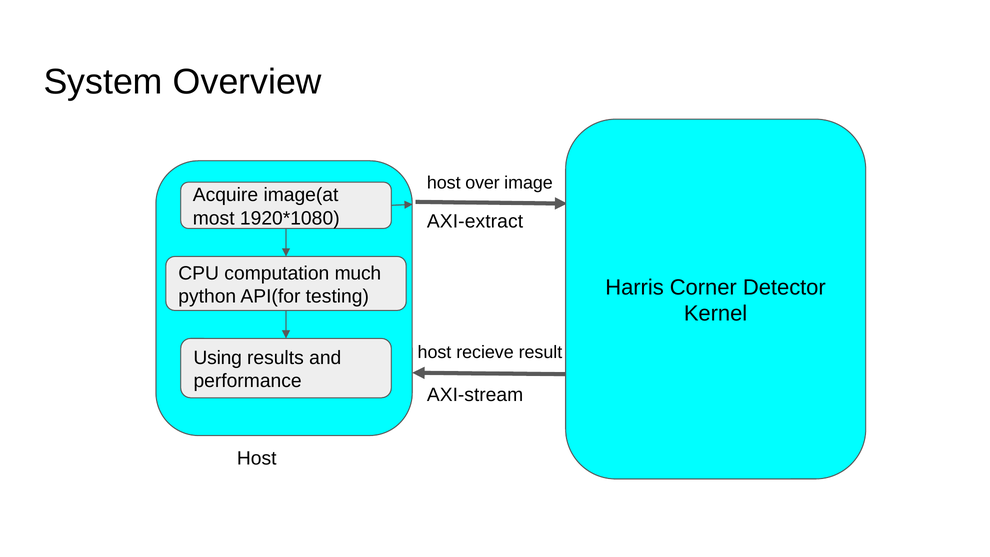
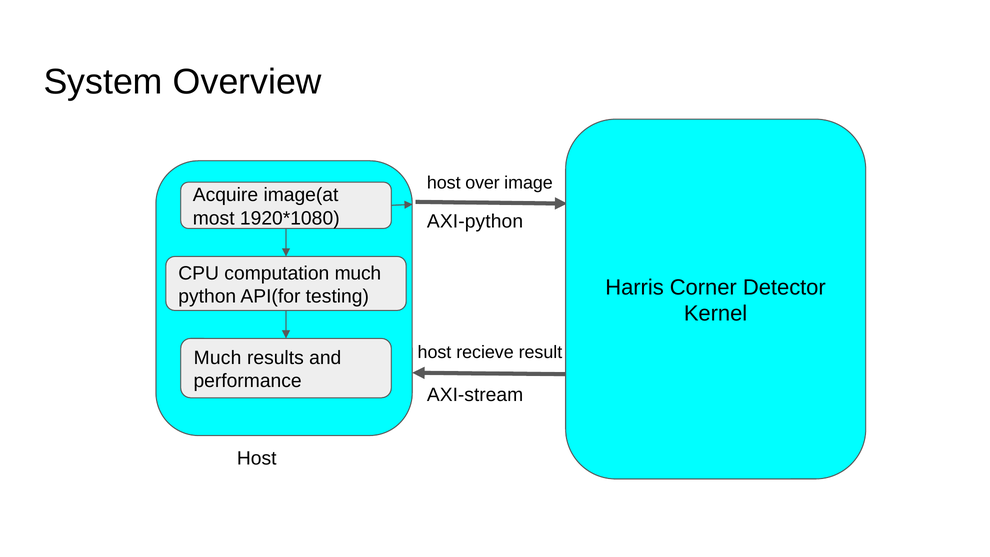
AXI-extract: AXI-extract -> AXI-python
Using at (218, 358): Using -> Much
